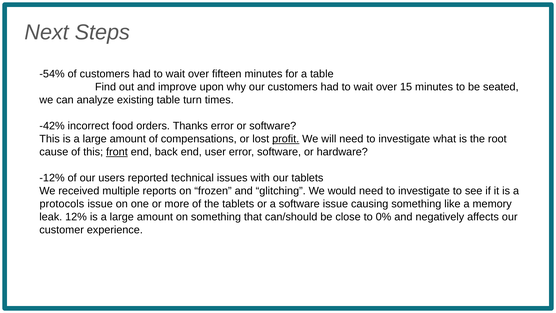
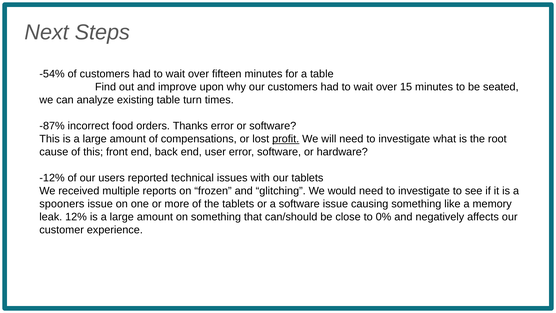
-42%: -42% -> -87%
front underline: present -> none
protocols: protocols -> spooners
